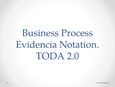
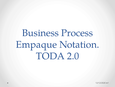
Evidencia: Evidencia -> Empaque
